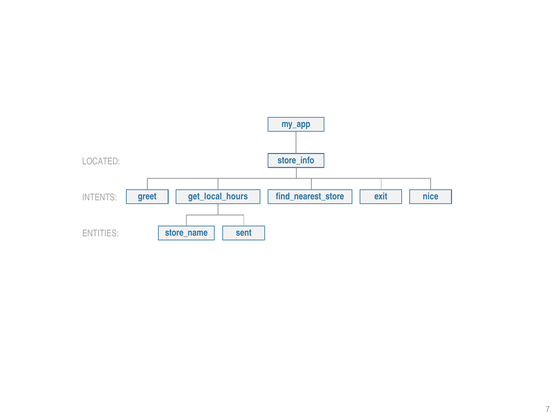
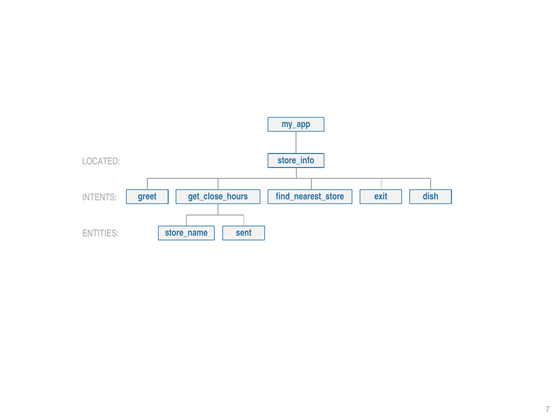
get_local_hours: get_local_hours -> get_close_hours
nice: nice -> dish
